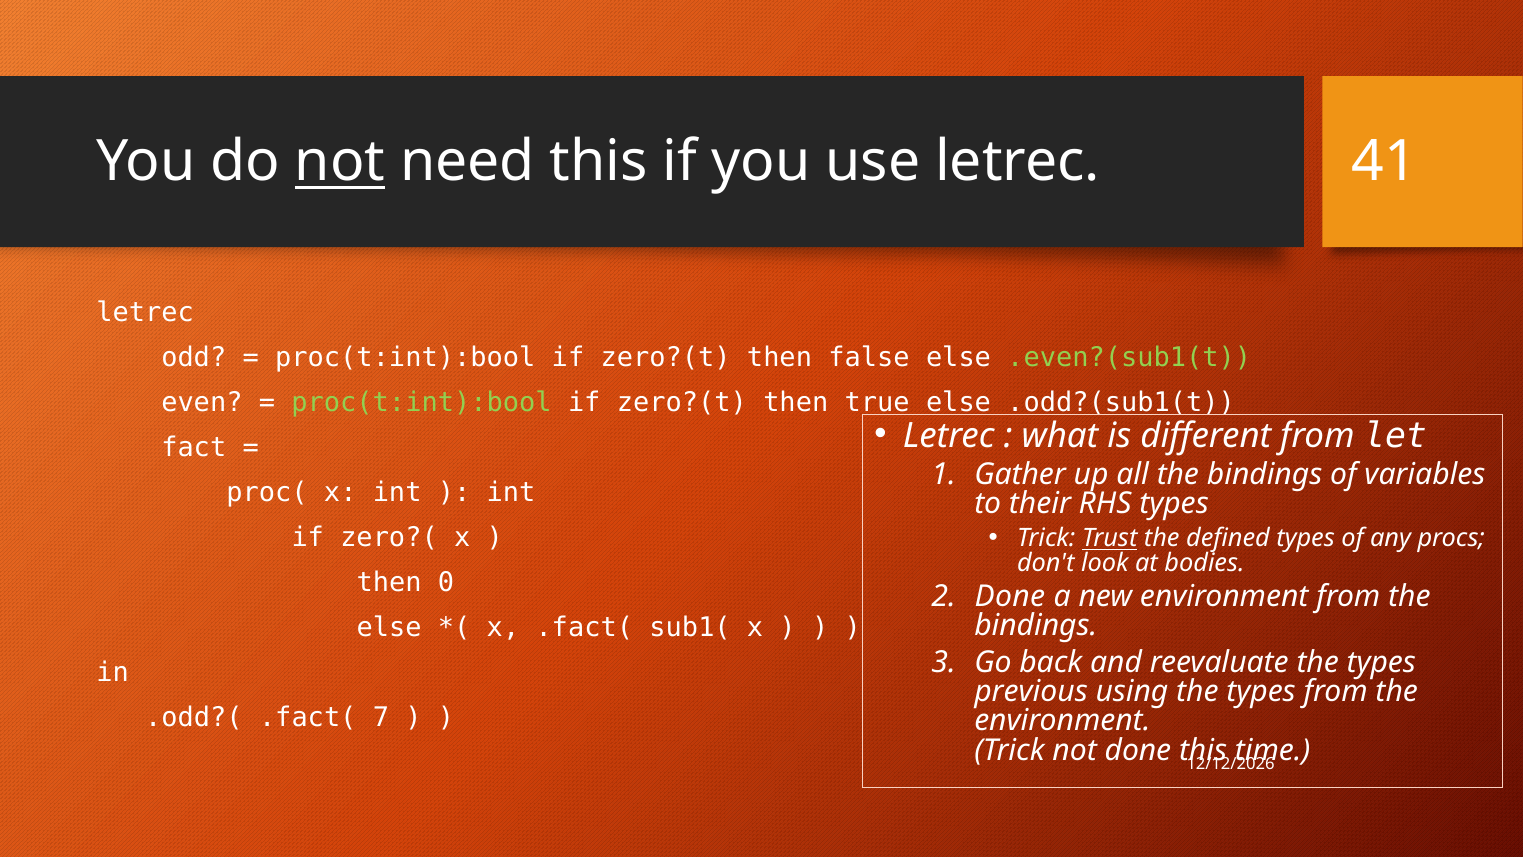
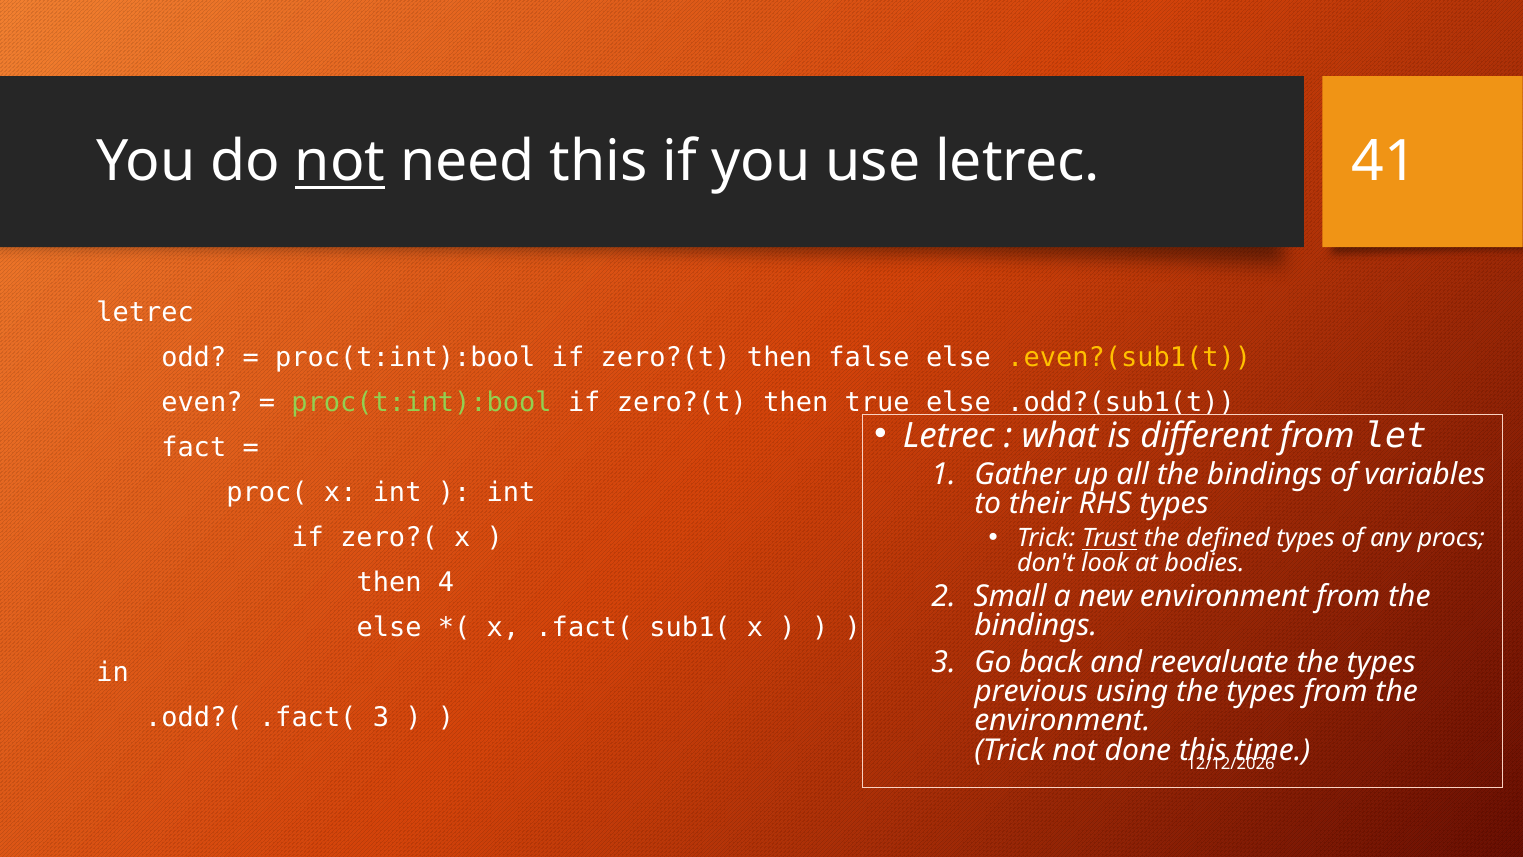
.even?(sub1(t colour: light green -> yellow
0: 0 -> 4
Done at (1010, 596): Done -> Small
.fact( 7: 7 -> 3
